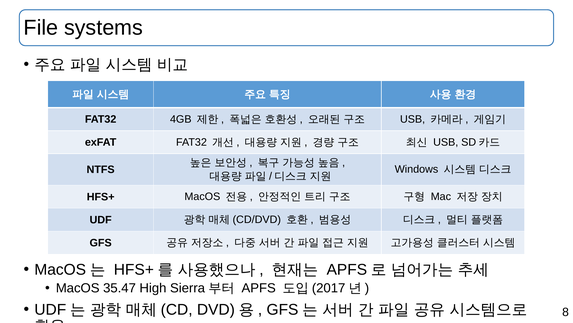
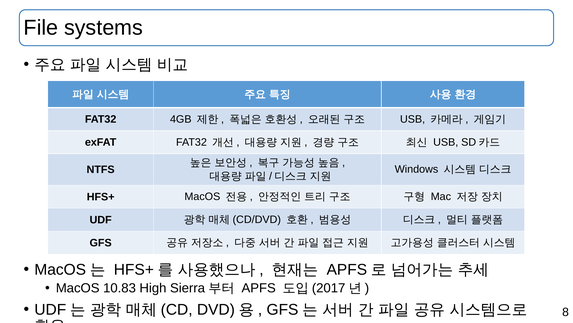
35.47: 35.47 -> 10.83
